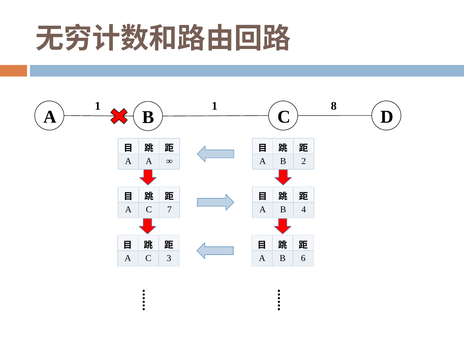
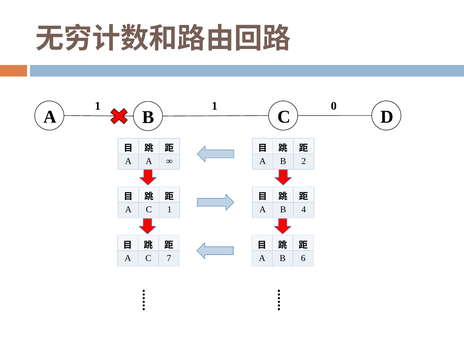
8: 8 -> 0
C 7: 7 -> 1
3: 3 -> 7
